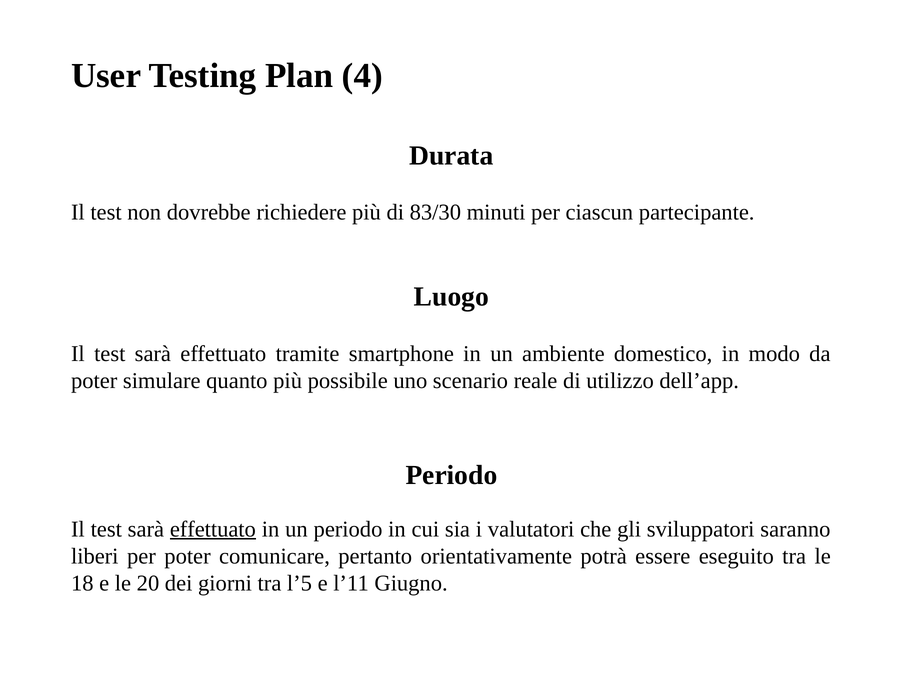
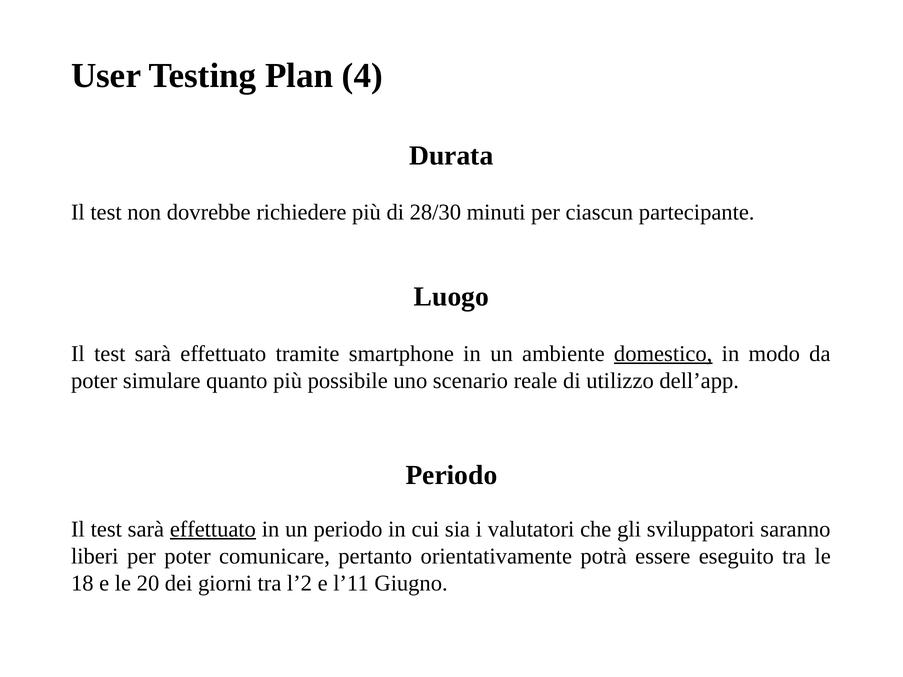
83/30: 83/30 -> 28/30
domestico underline: none -> present
l’5: l’5 -> l’2
